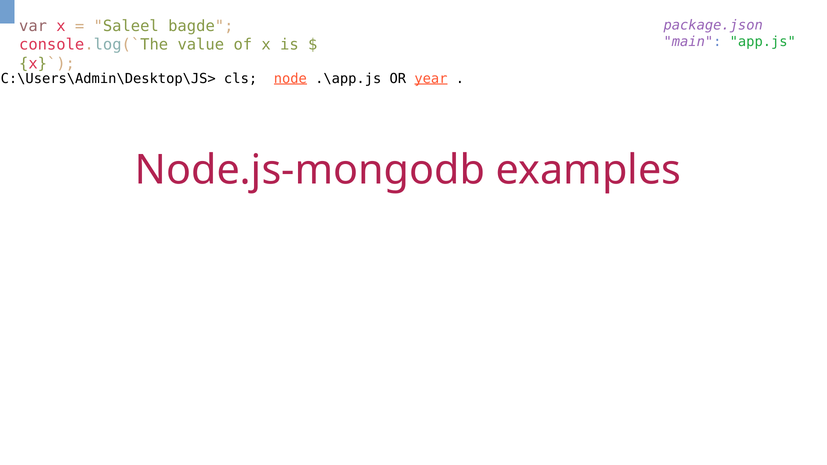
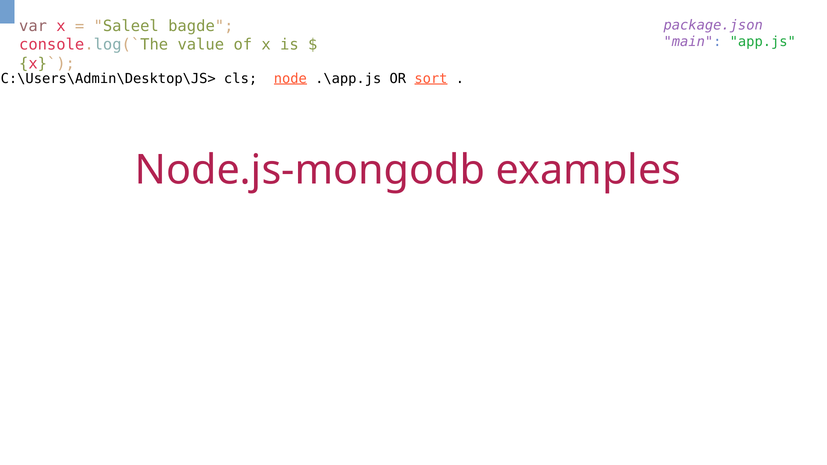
year: year -> sort
